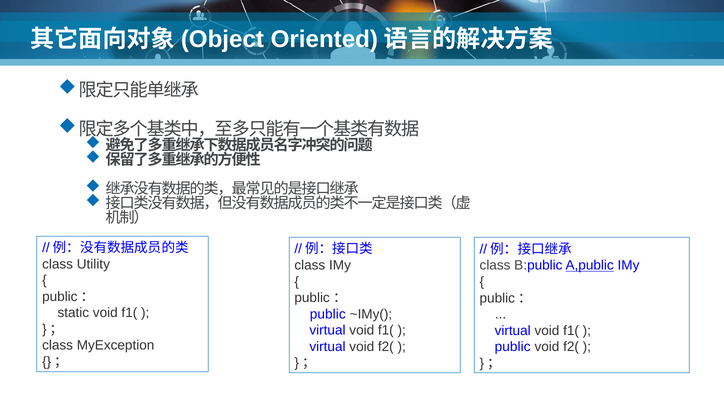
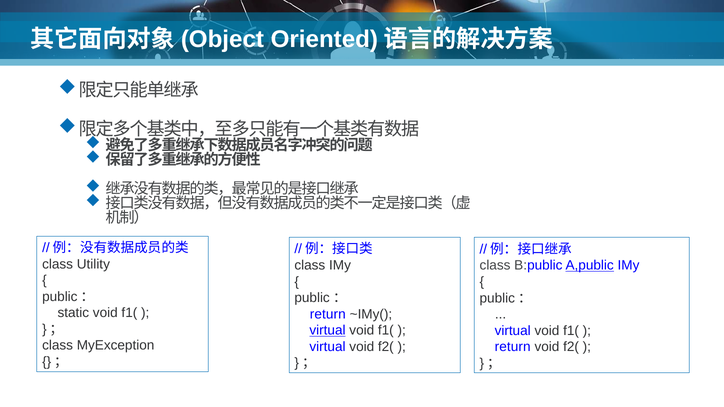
public at (328, 314): public -> return
virtual at (327, 331) underline: none -> present
public at (513, 347): public -> return
